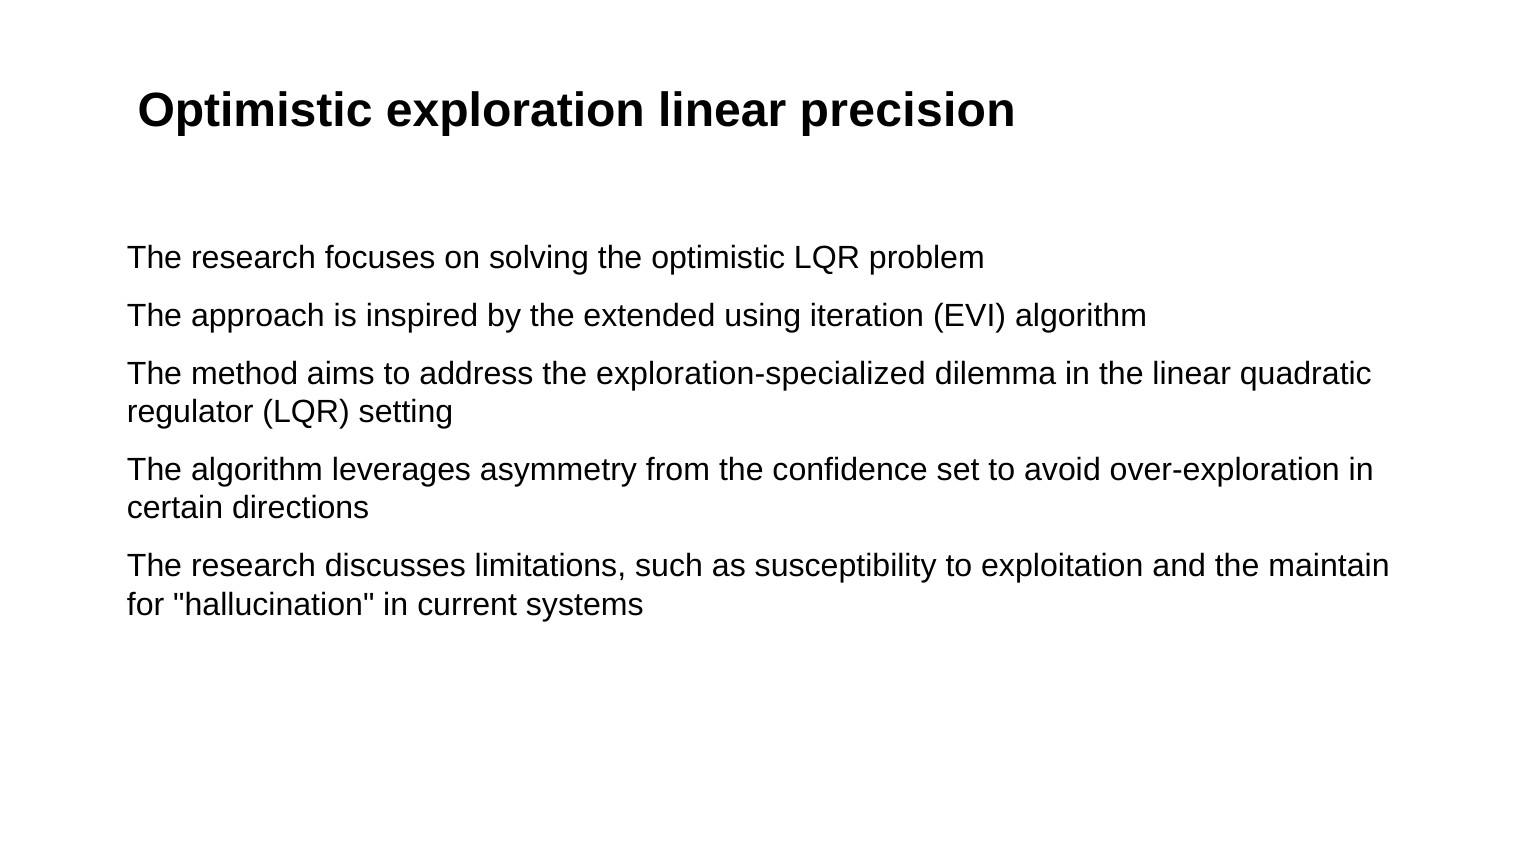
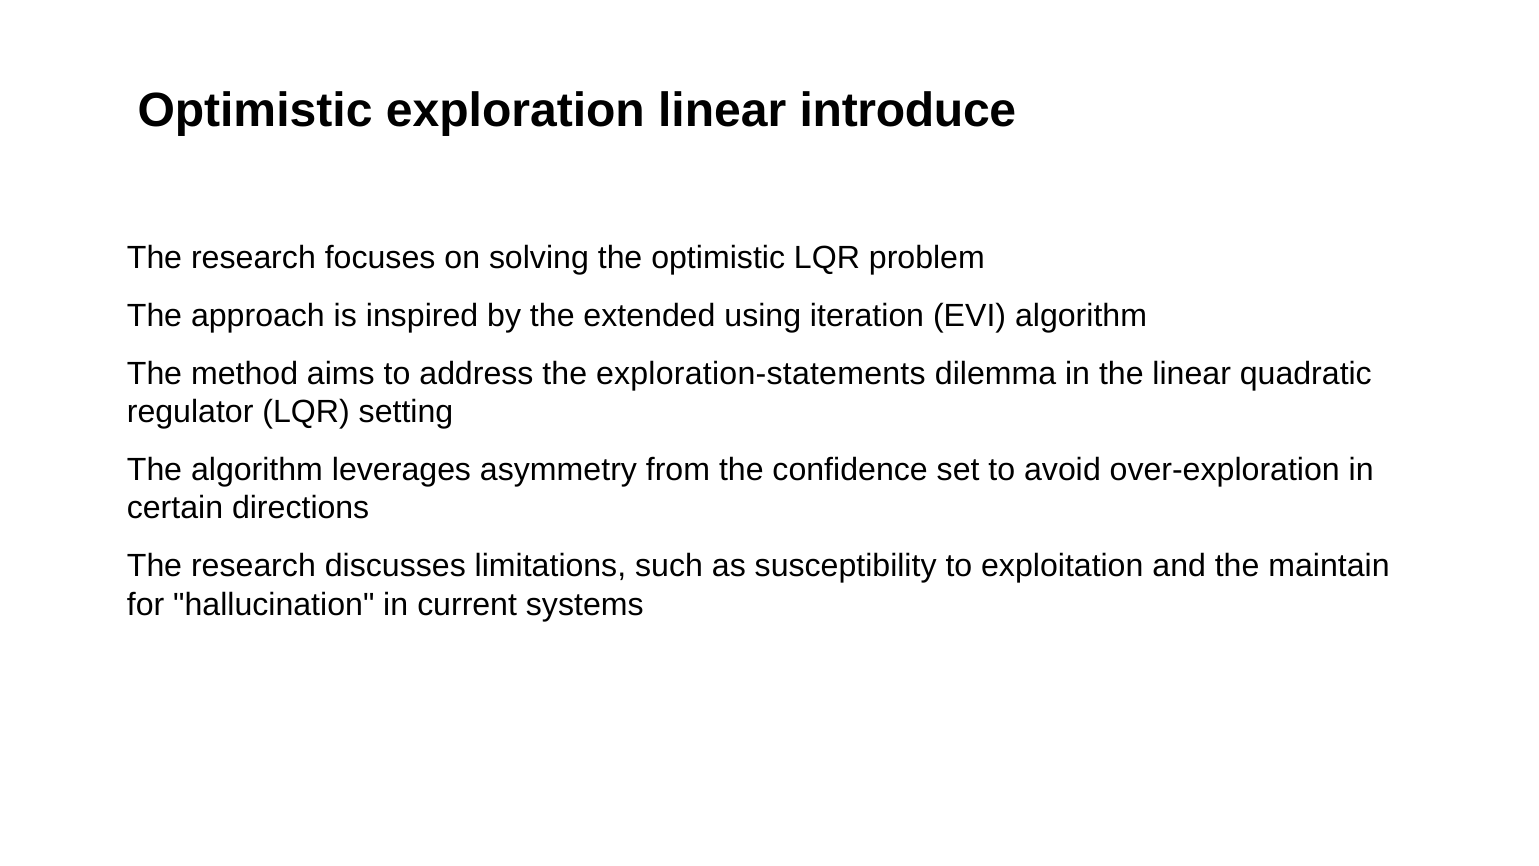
precision: precision -> introduce
exploration-specialized: exploration-specialized -> exploration-statements
